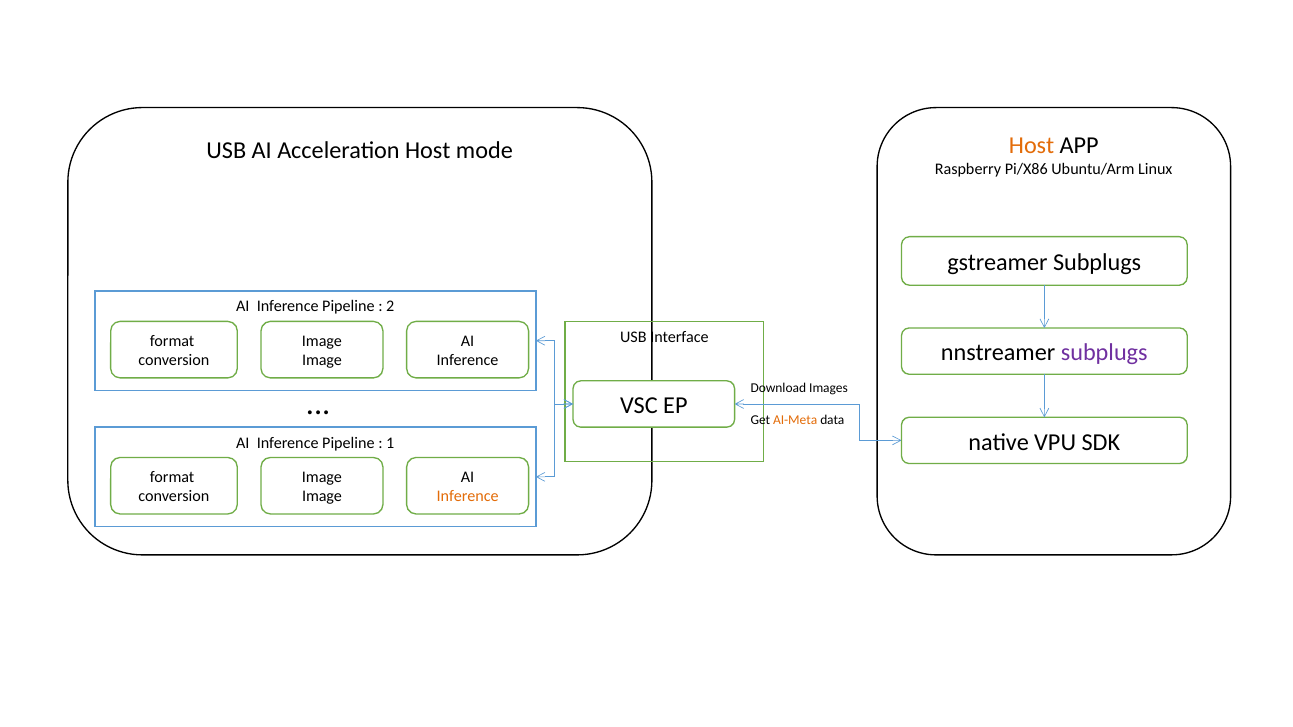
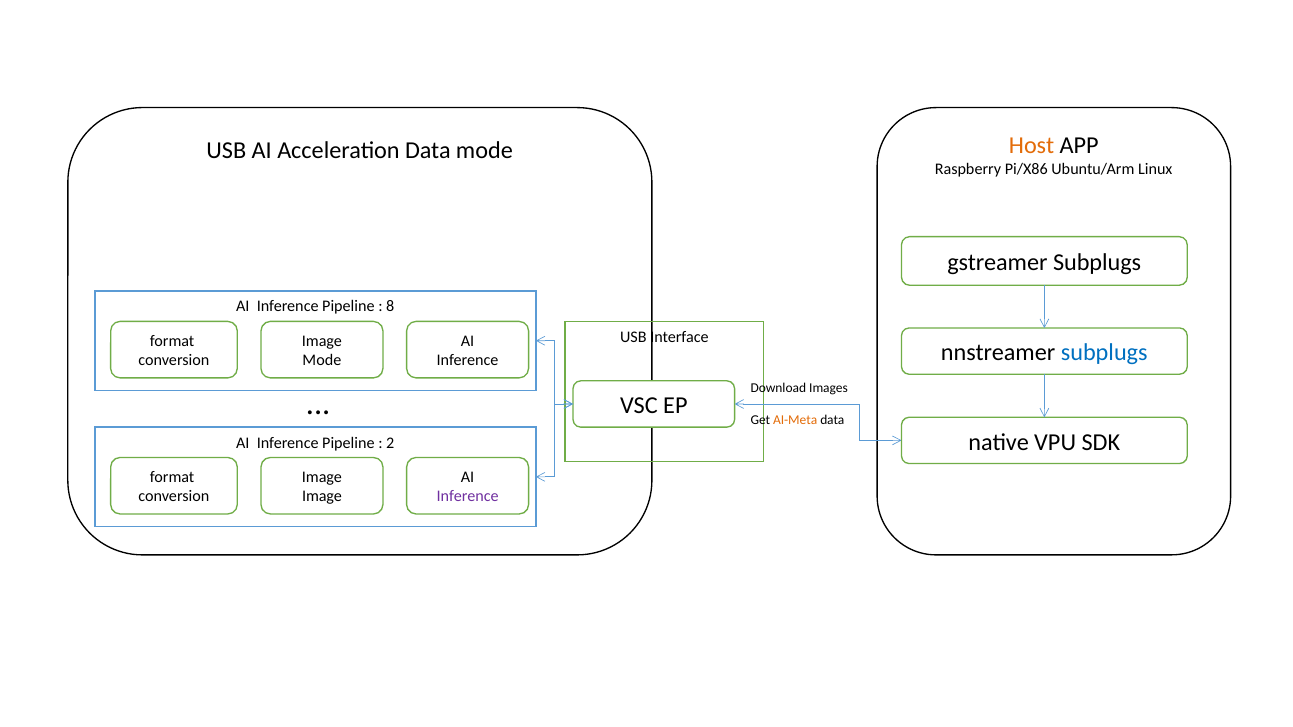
Acceleration Host: Host -> Data
2: 2 -> 8
subplugs at (1104, 353) colour: purple -> blue
Image at (322, 361): Image -> Mode
1: 1 -> 2
Inference at (468, 497) colour: orange -> purple
